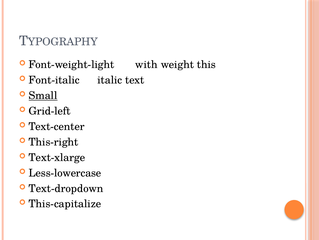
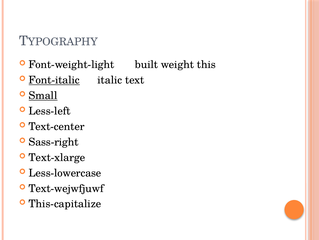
with: with -> built
Font-italic underline: none -> present
Grid-left: Grid-left -> Less-left
This-right: This-right -> Sass-right
Text-dropdown: Text-dropdown -> Text-wejwfjuwf
